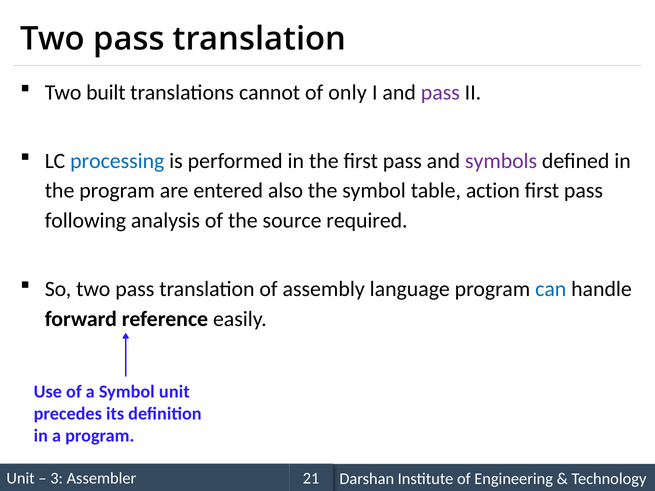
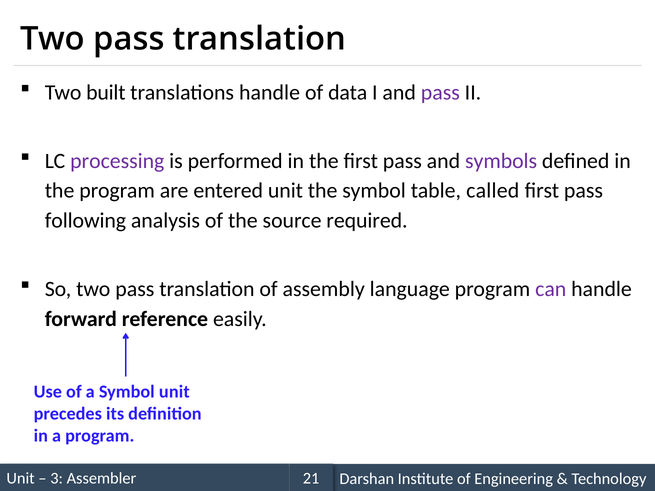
translations cannot: cannot -> handle
only: only -> data
processing colour: blue -> purple
entered also: also -> unit
action: action -> called
can colour: blue -> purple
